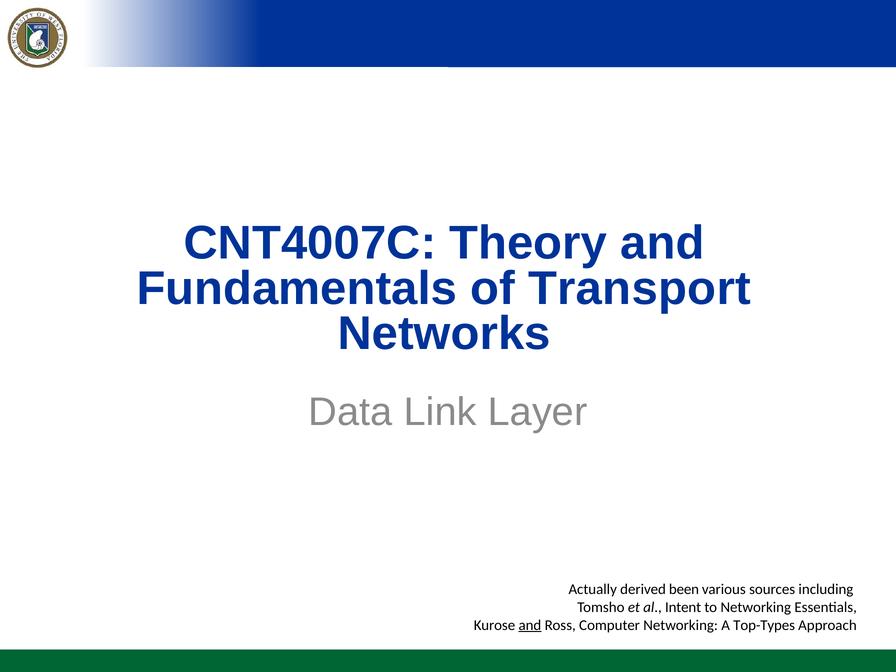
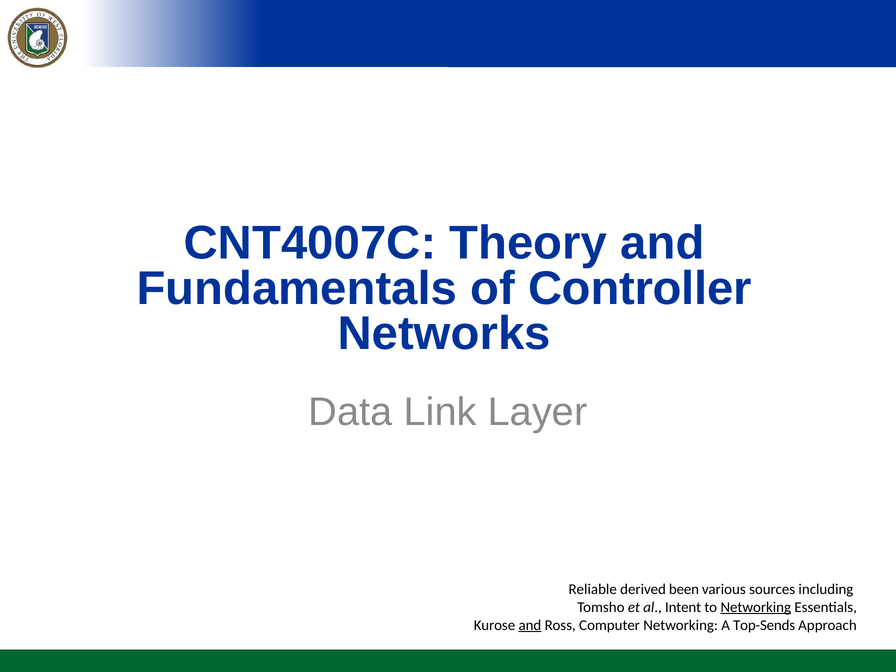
Transport: Transport -> Controller
Actually: Actually -> Reliable
Networking at (756, 607) underline: none -> present
Top-Types: Top-Types -> Top-Sends
